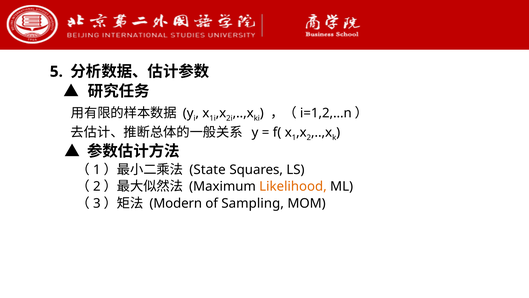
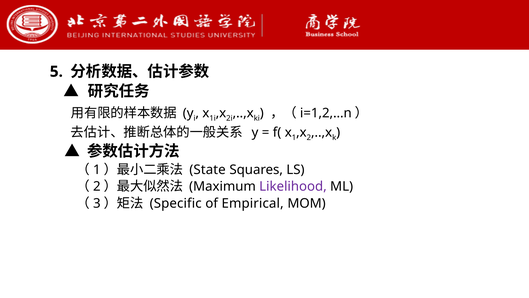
Likelihood colour: orange -> purple
Modern: Modern -> Specific
Sampling: Sampling -> Empirical
